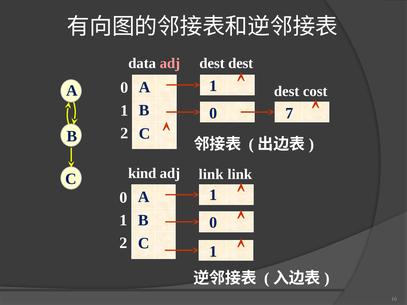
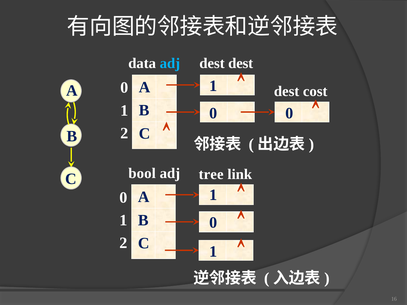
adj at (170, 63) colour: pink -> light blue
0 7: 7 -> 0
kind: kind -> bool
link at (211, 175): link -> tree
